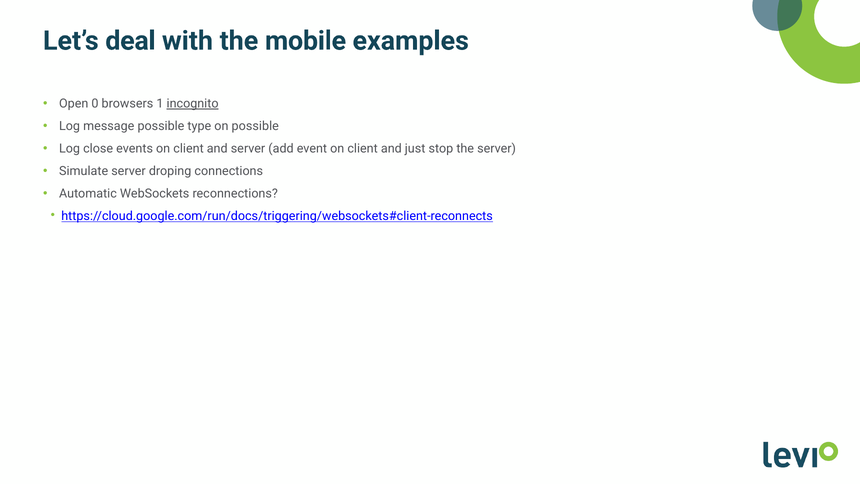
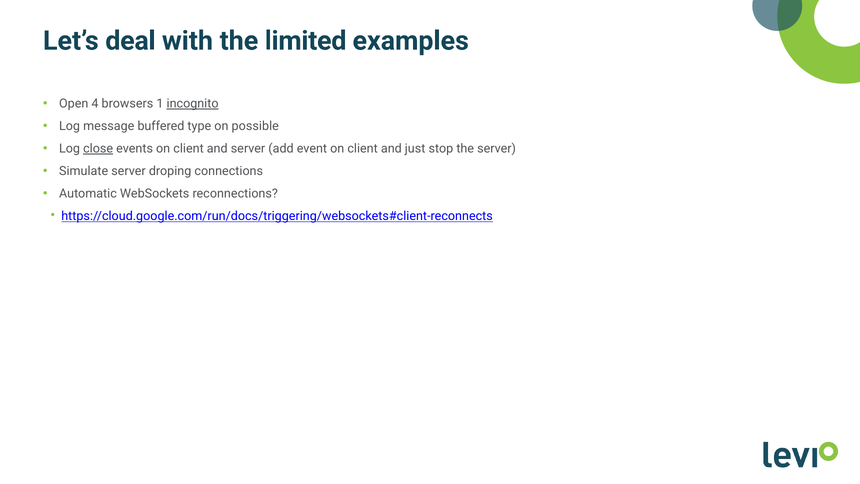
mobile: mobile -> limited
0: 0 -> 4
message possible: possible -> buffered
close underline: none -> present
